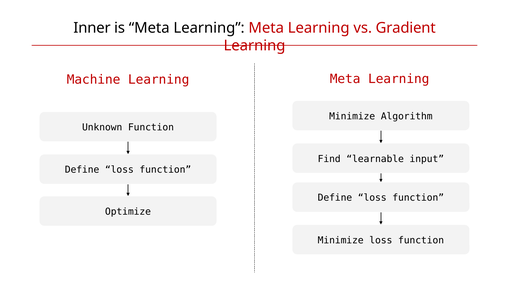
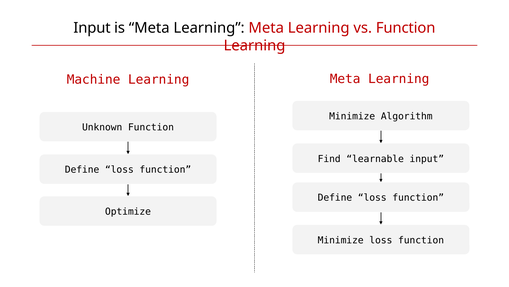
Inner at (92, 28): Inner -> Input
vs Gradient: Gradient -> Function
